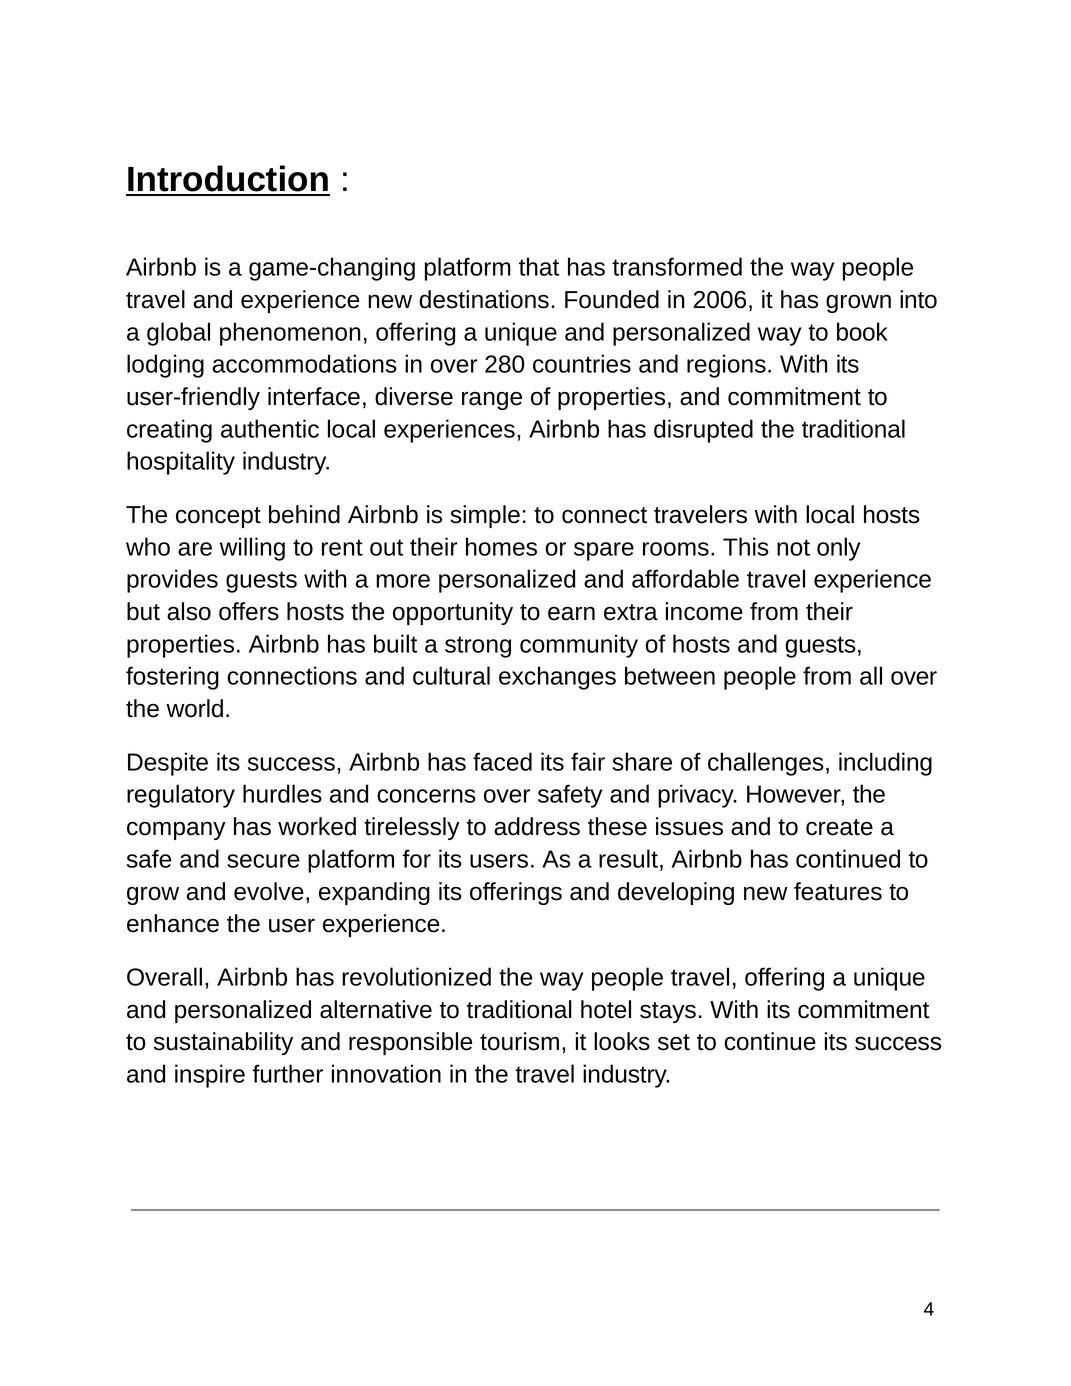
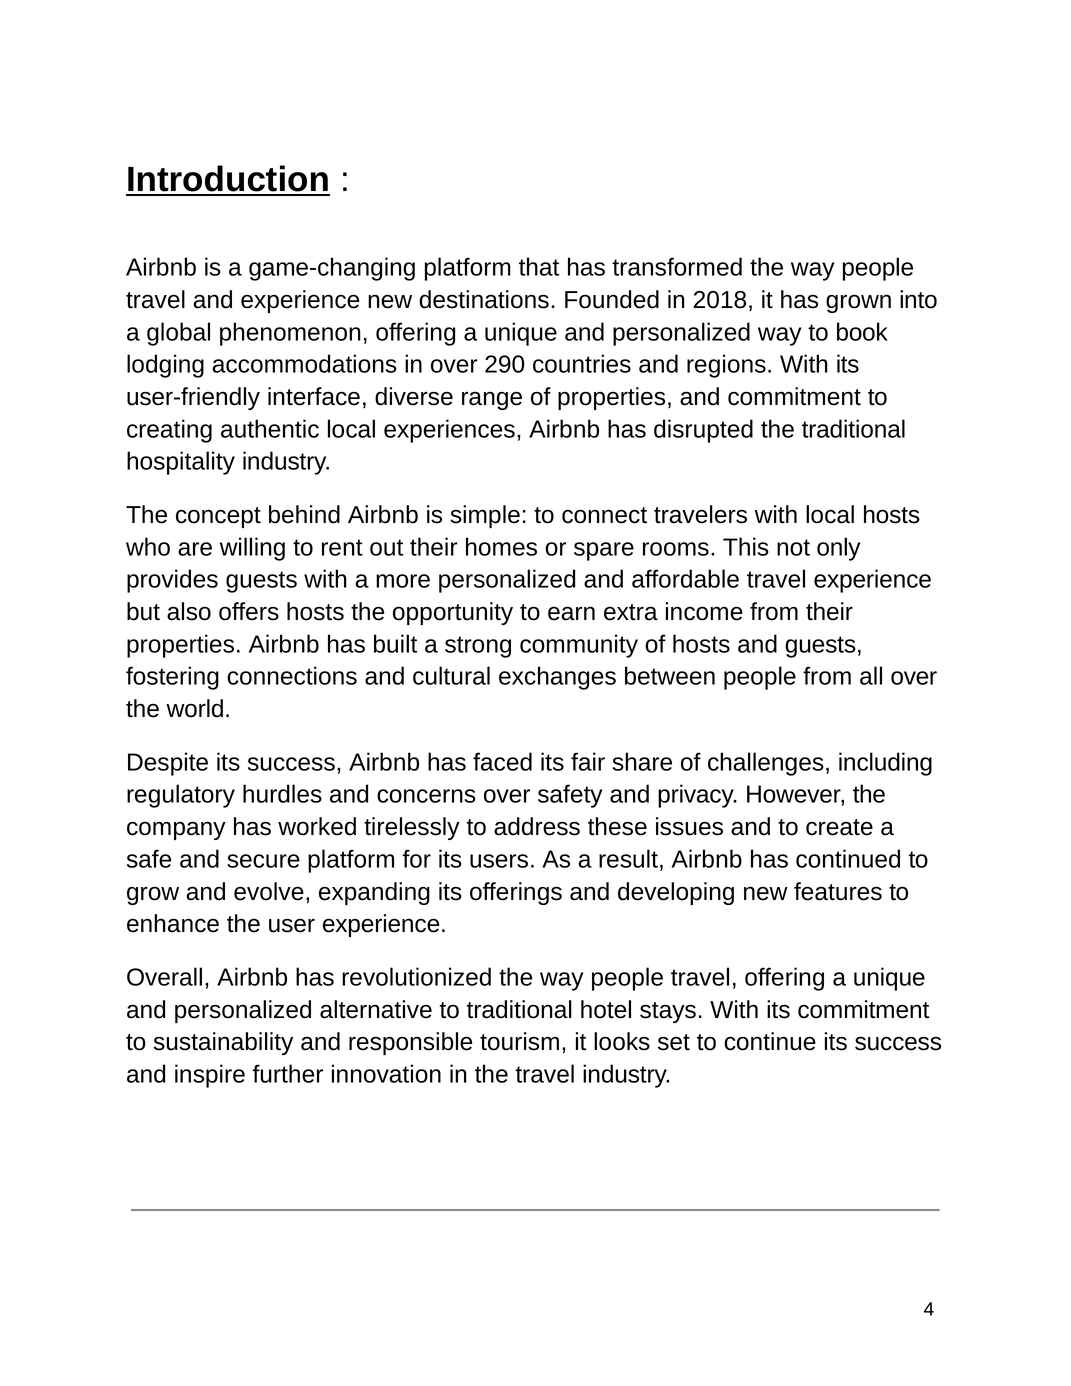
2006: 2006 -> 2018
280: 280 -> 290
